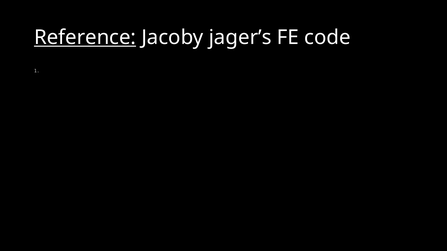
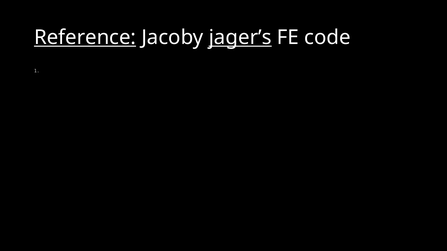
jager’s underline: none -> present
